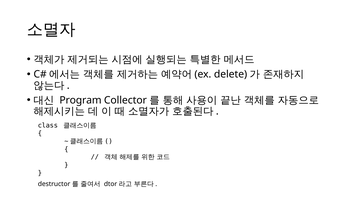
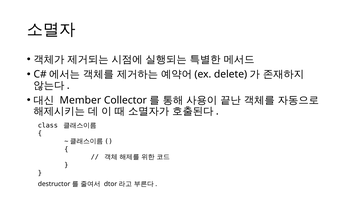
Program: Program -> Member
